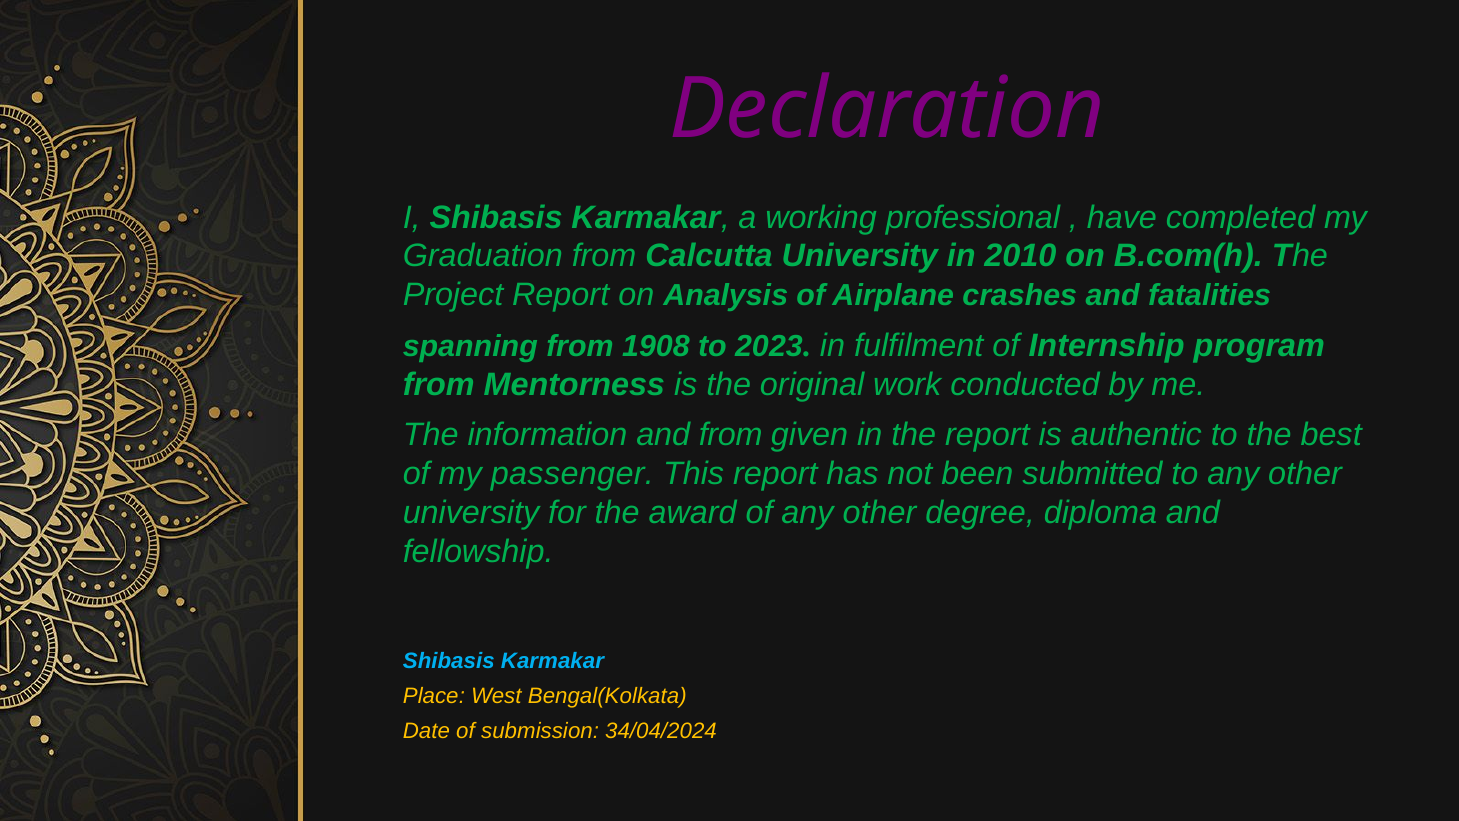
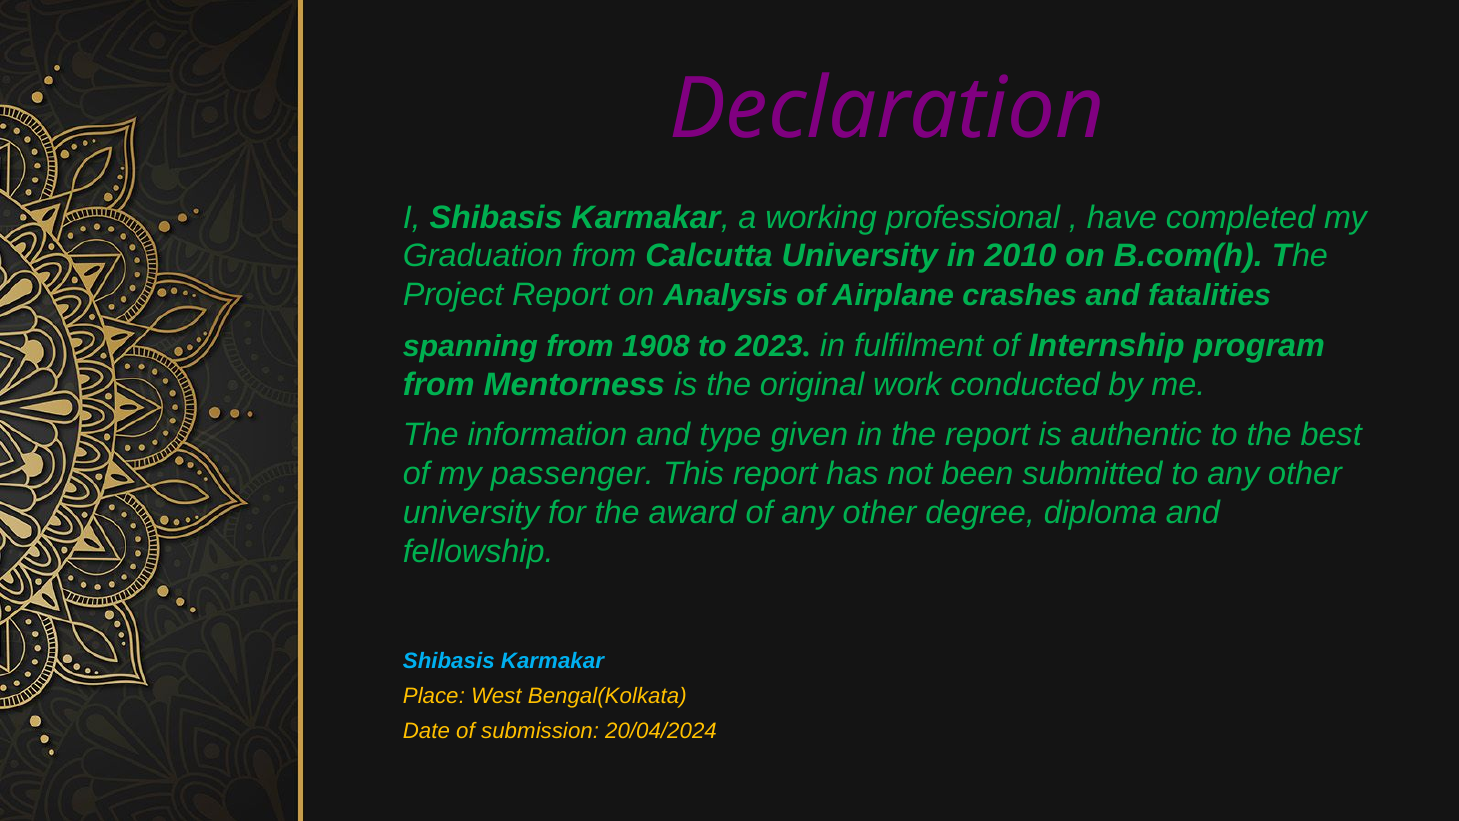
and from: from -> type
34/04/2024: 34/04/2024 -> 20/04/2024
